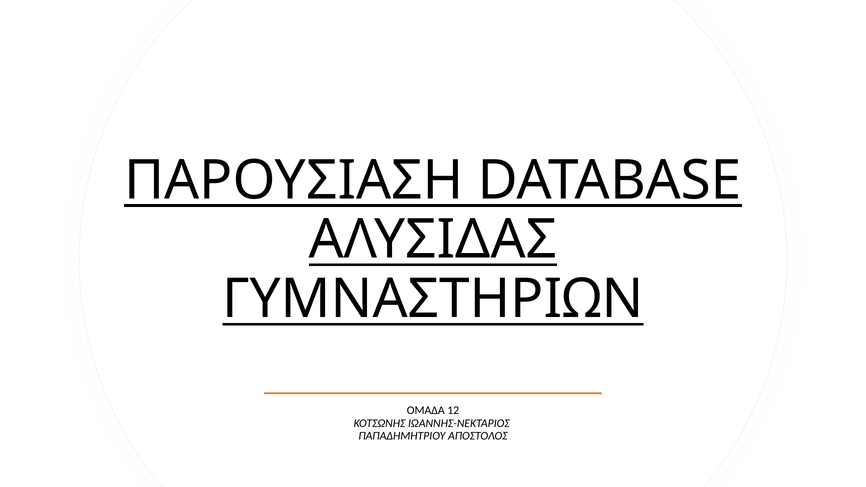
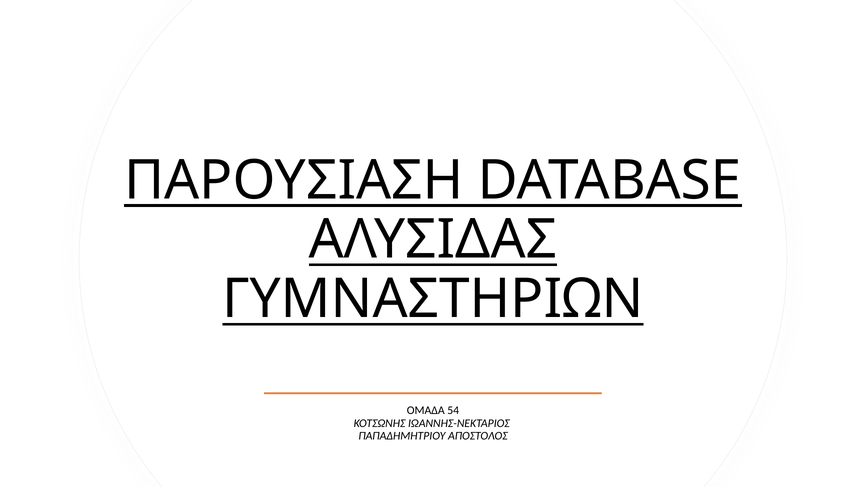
12: 12 -> 54
